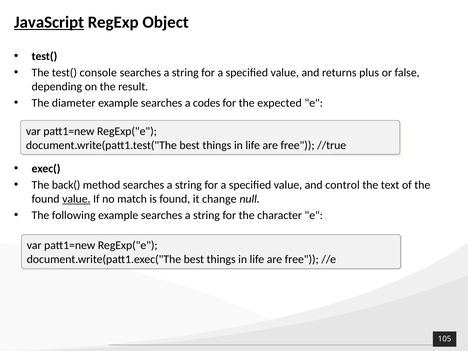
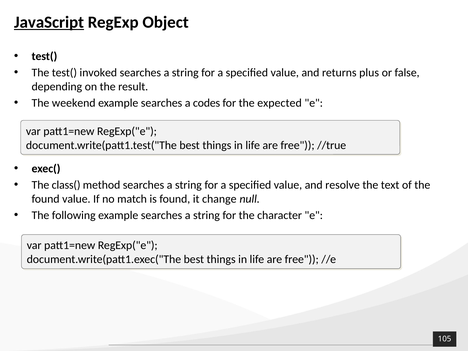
console: console -> invoked
diameter: diameter -> weekend
back(: back( -> class(
control: control -> resolve
value at (76, 199) underline: present -> none
